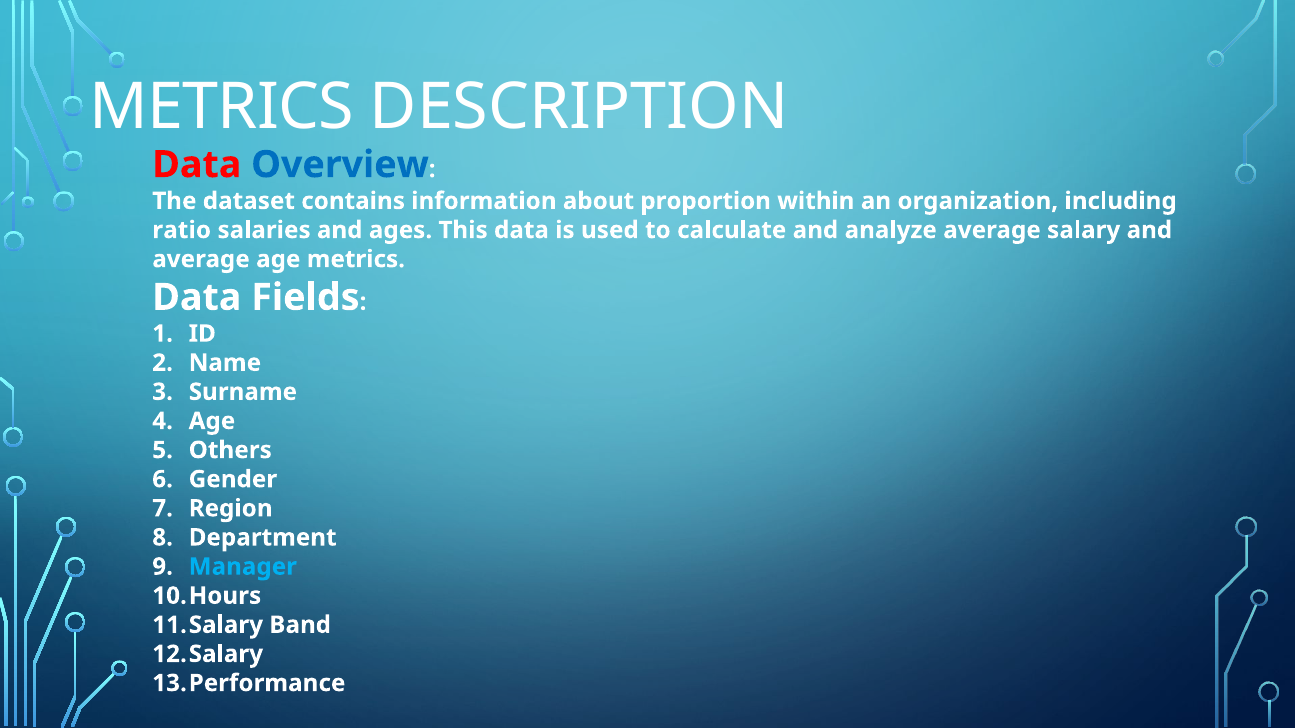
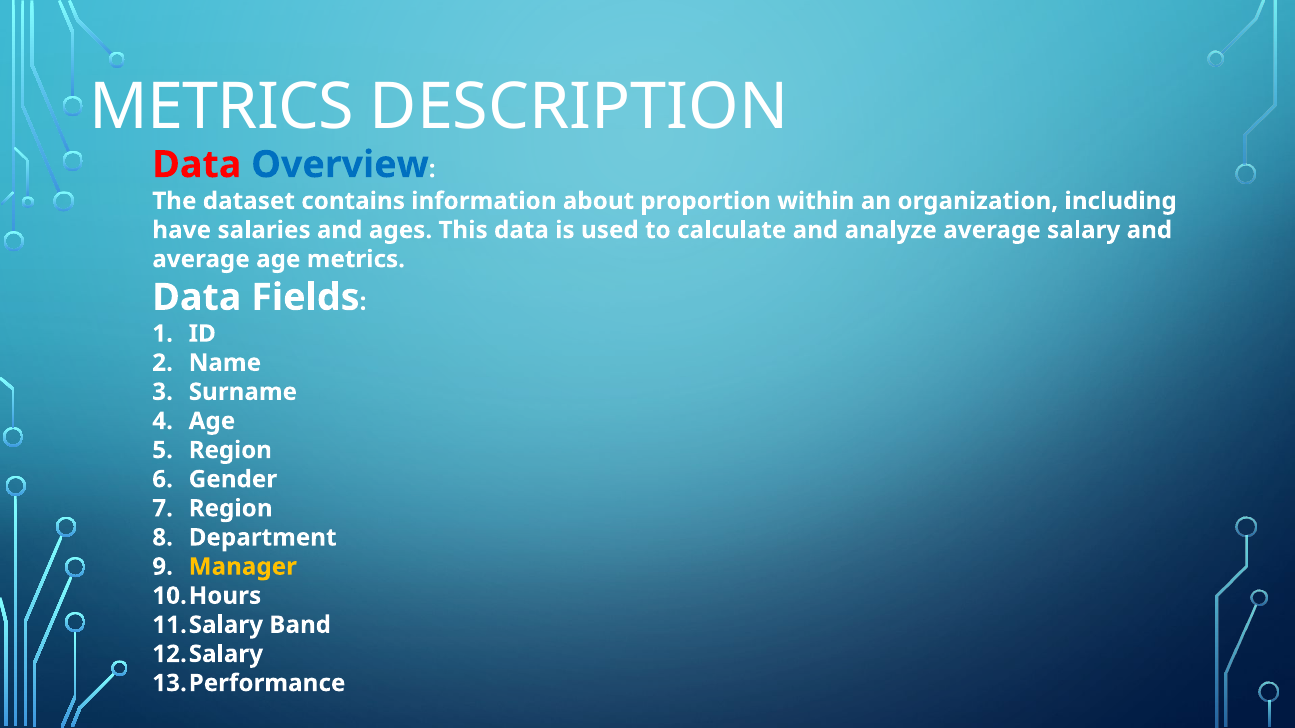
ratio: ratio -> have
Others at (230, 450): Others -> Region
Manager colour: light blue -> yellow
